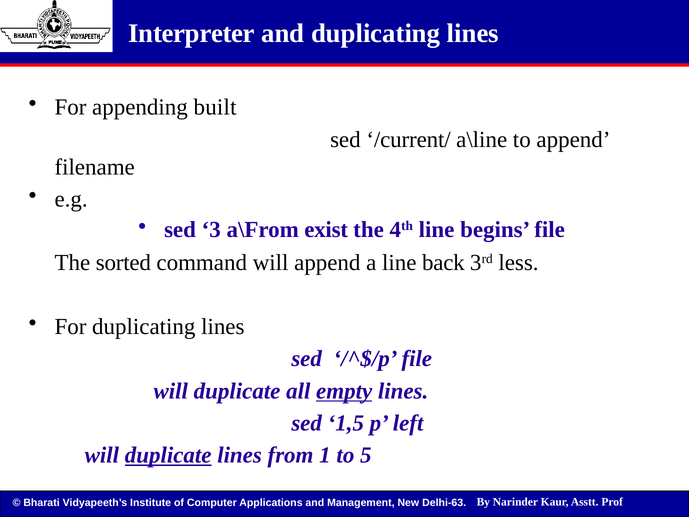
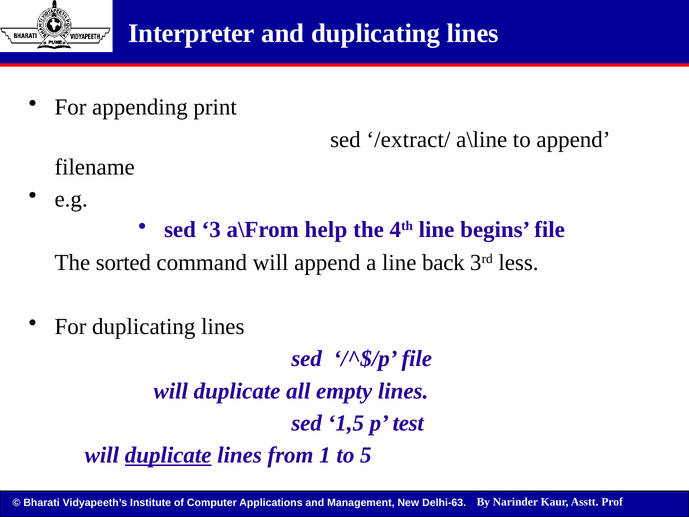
built: built -> print
/current/: /current/ -> /extract/
exist: exist -> help
empty underline: present -> none
left: left -> test
